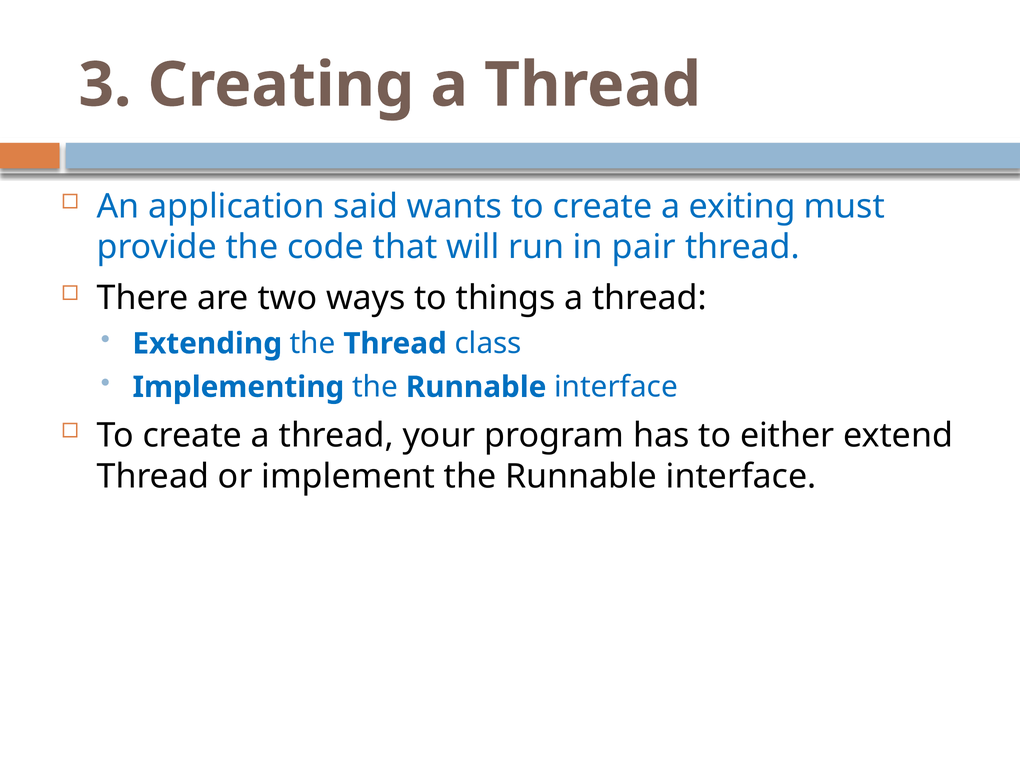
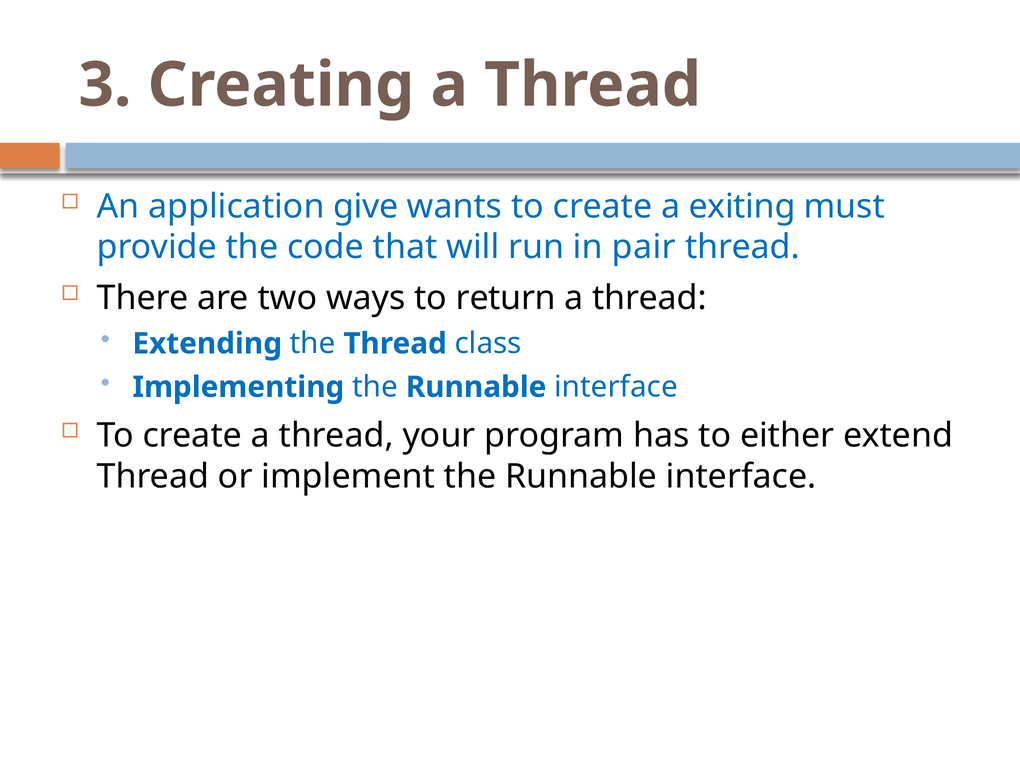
said: said -> give
things: things -> return
